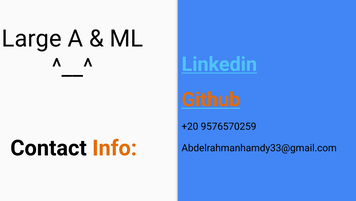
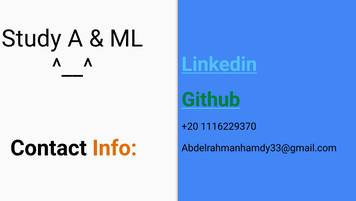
Large: Large -> Study
Github colour: orange -> green
9576570259: 9576570259 -> 1116229370
